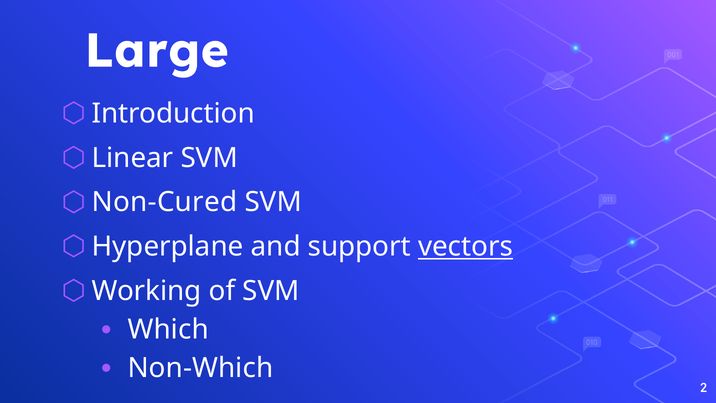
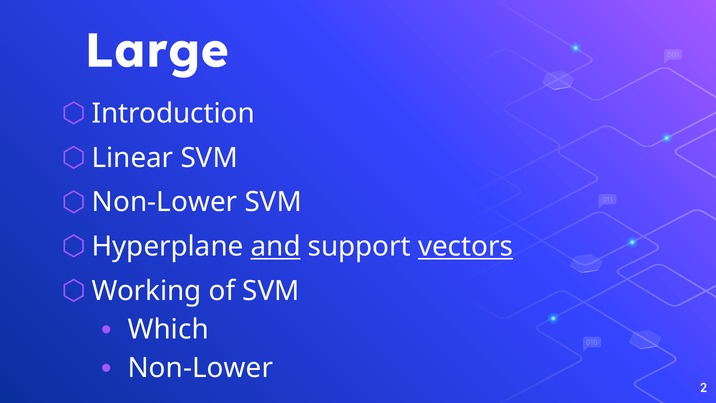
Non-Cured at (165, 202): Non-Cured -> Non-Lower
and underline: none -> present
Non-Which at (200, 368): Non-Which -> Non-Lower
